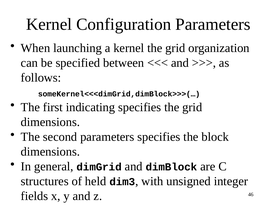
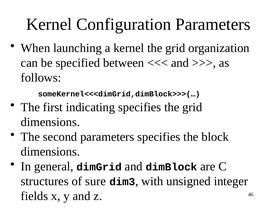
held: held -> sure
